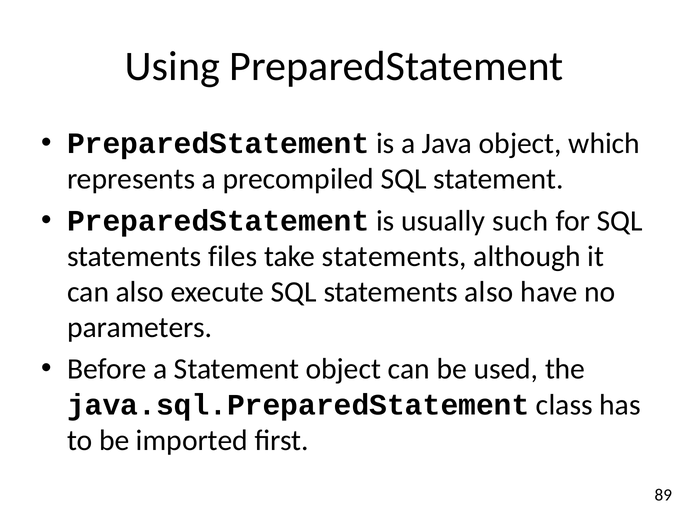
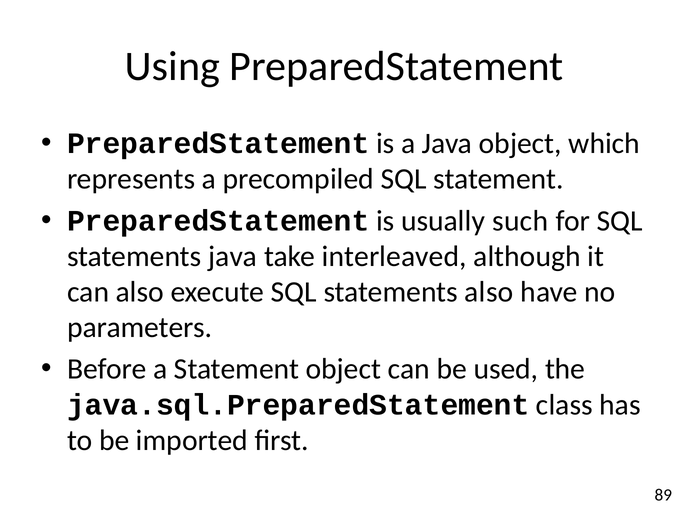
statements files: files -> java
take statements: statements -> interleaved
